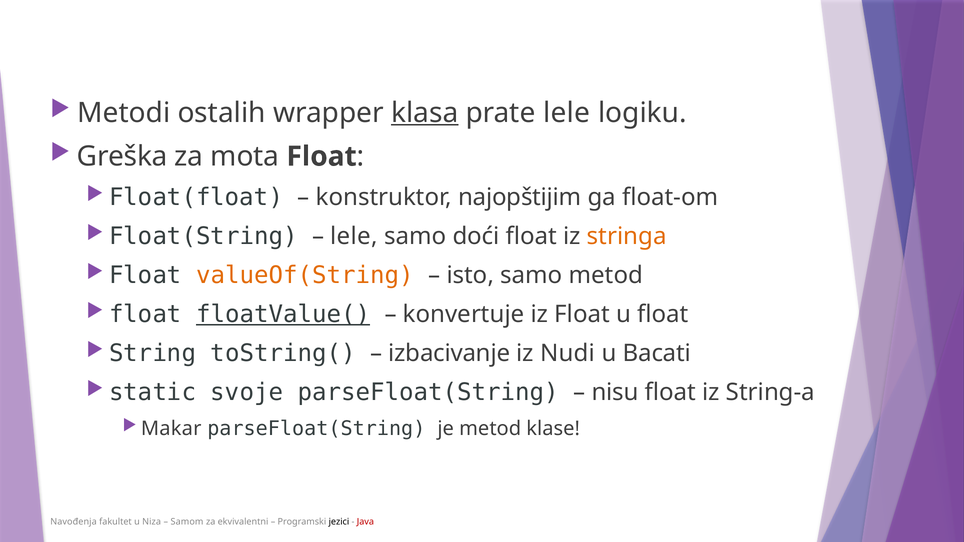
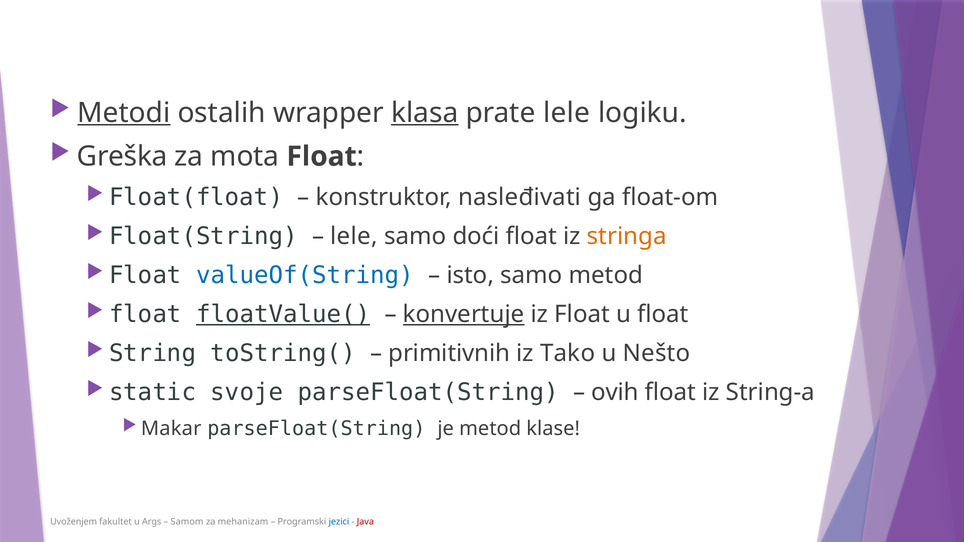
Metodi underline: none -> present
najopštijim: najopštijim -> nasleđivati
valueOf(String colour: orange -> blue
konvertuje underline: none -> present
izbacivanje: izbacivanje -> primitivnih
Nudi: Nudi -> Tako
Bacati: Bacati -> Nešto
nisu: nisu -> ovih
Navođenja: Navođenja -> Uvoženjem
Niza: Niza -> Args
ekvivalentni: ekvivalentni -> mehanizam
jezici colour: black -> blue
